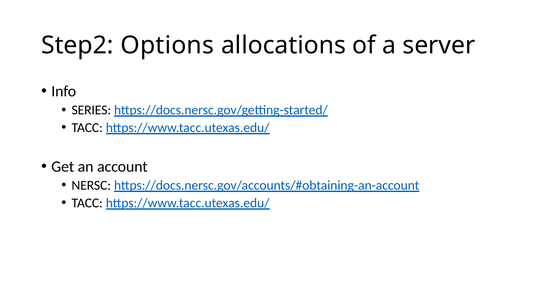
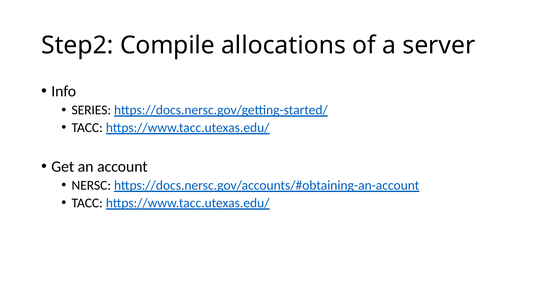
Options: Options -> Compile
